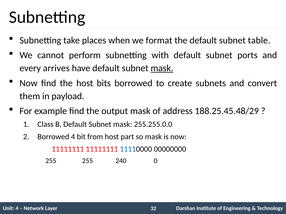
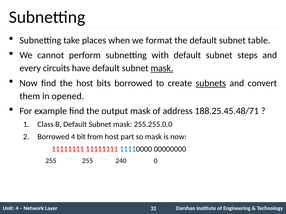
ports: ports -> steps
arrives: arrives -> circuits
subnets underline: none -> present
payload: payload -> opened
188.25.45.48/29: 188.25.45.48/29 -> 188.25.45.48/71
